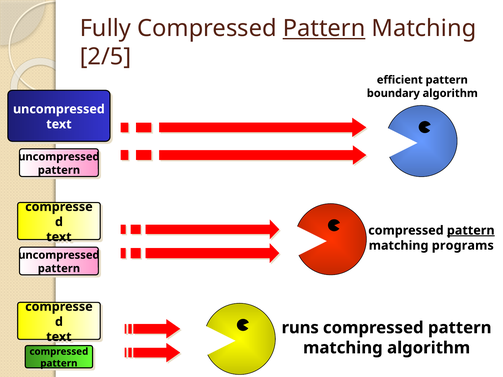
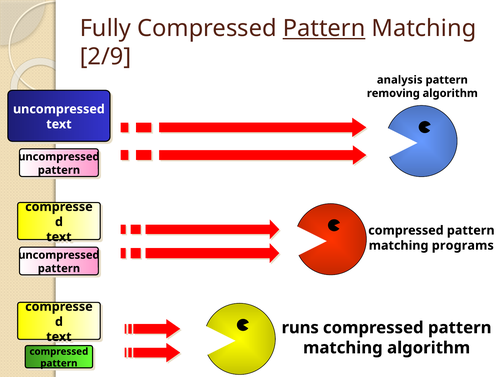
2/5: 2/5 -> 2/9
efficient: efficient -> analysis
boundary: boundary -> removing
pattern at (471, 231) underline: present -> none
